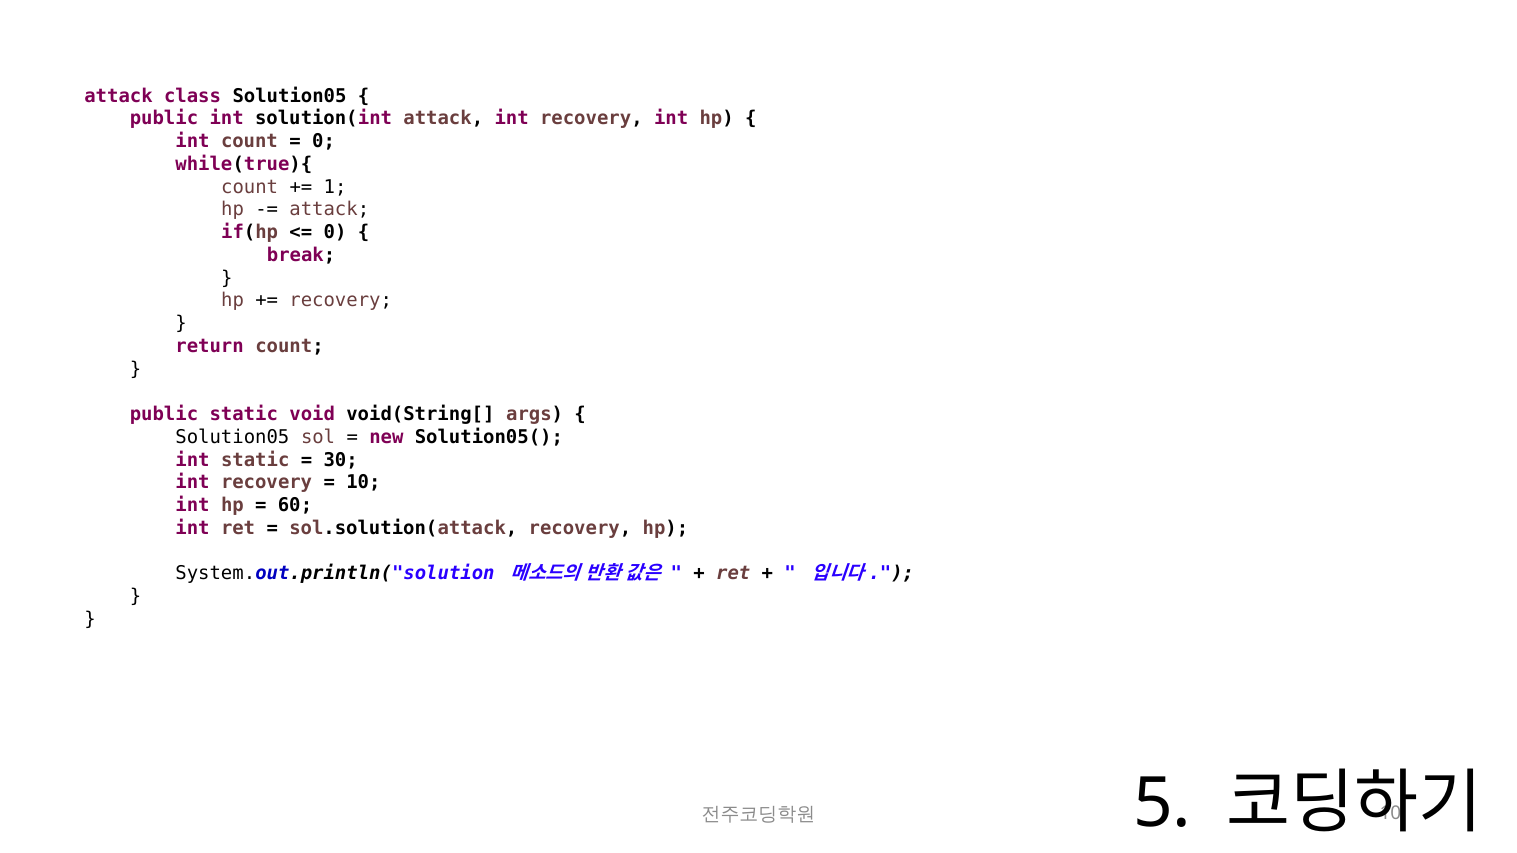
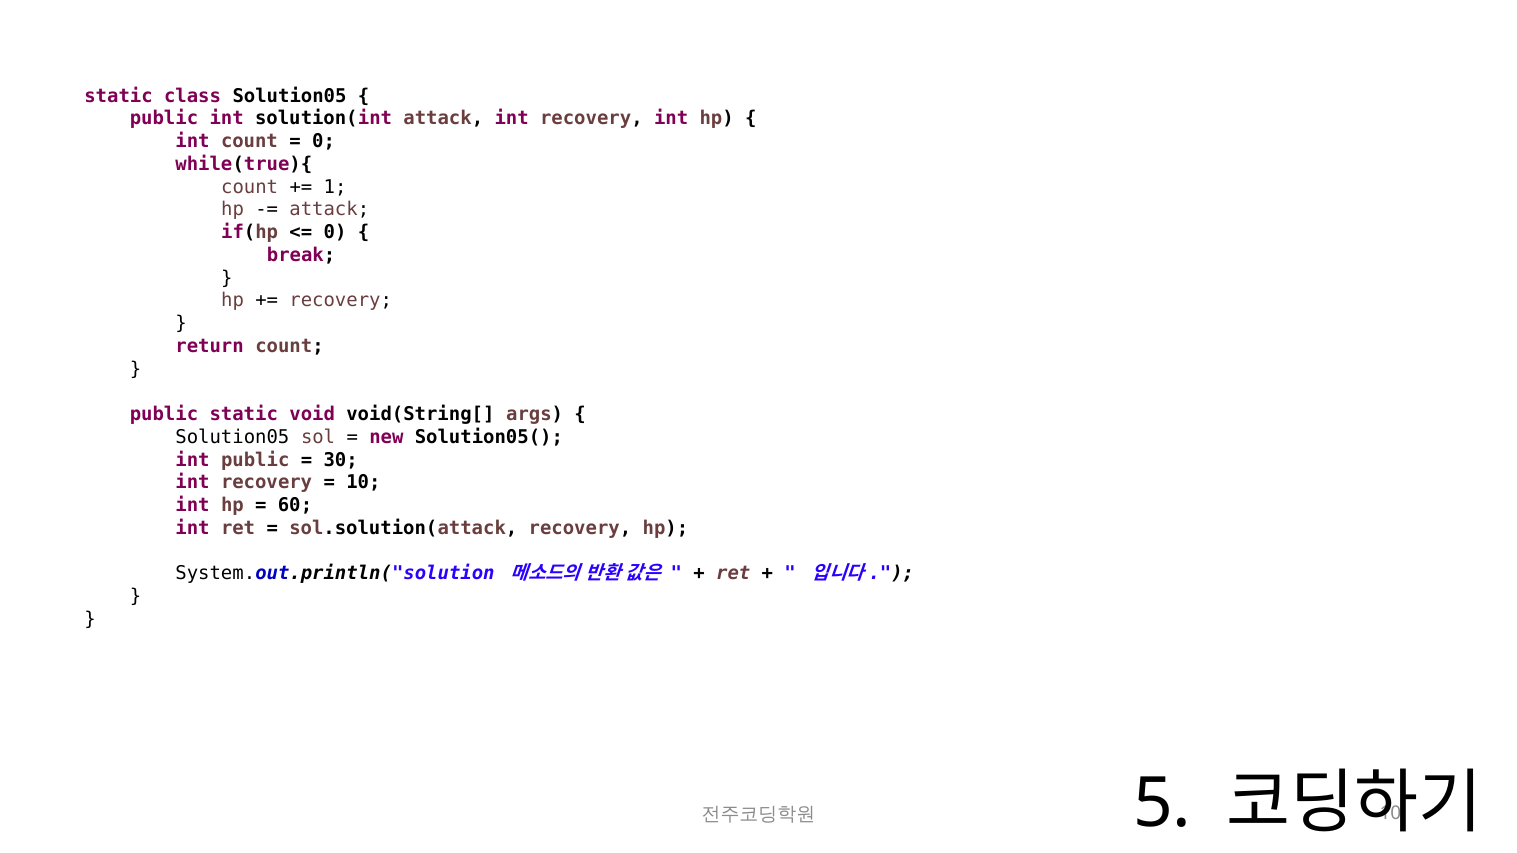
attack at (119, 96): attack -> static
int static: static -> public
